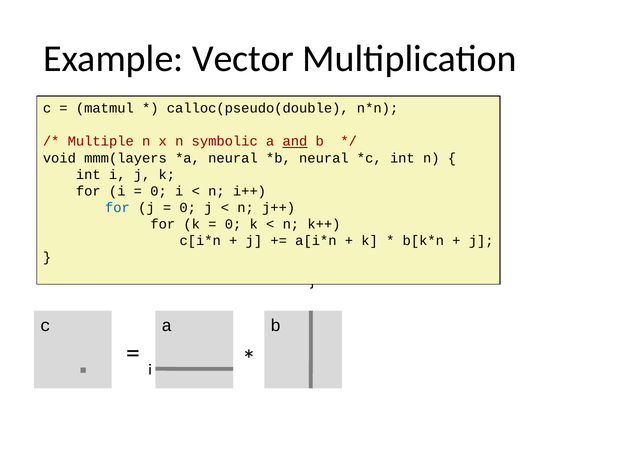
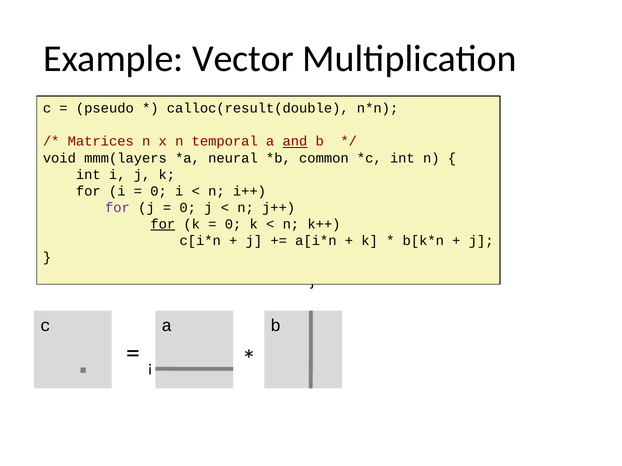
matmul: matmul -> pseudo
calloc(pseudo(double: calloc(pseudo(double -> calloc(result(double
Multiple: Multiple -> Matrices
symbolic: symbolic -> temporal
neural at (324, 158): neural -> common
for at (117, 208) colour: blue -> purple
for at (163, 224) underline: none -> present
